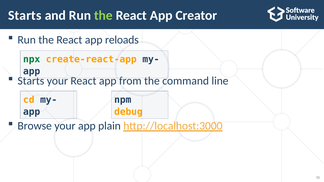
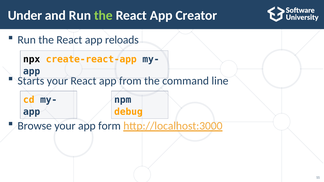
Starts at (25, 15): Starts -> Under
npx colour: green -> black
plain: plain -> form
